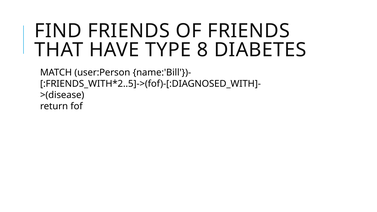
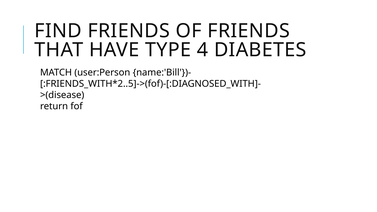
8: 8 -> 4
